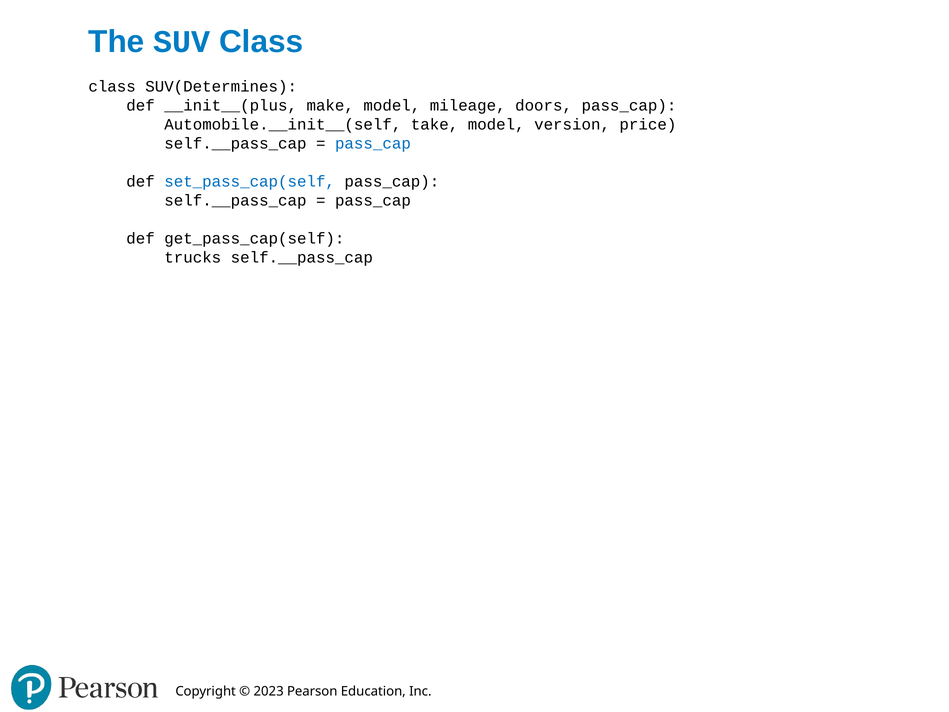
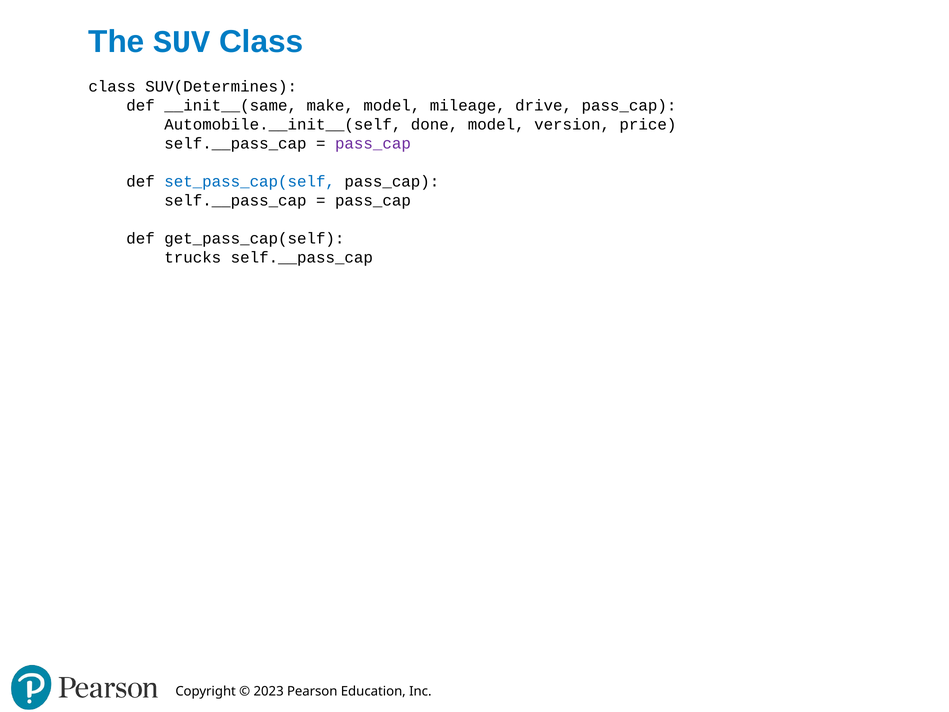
__init__(plus: __init__(plus -> __init__(same
doors: doors -> drive
take: take -> done
pass_cap at (373, 143) colour: blue -> purple
